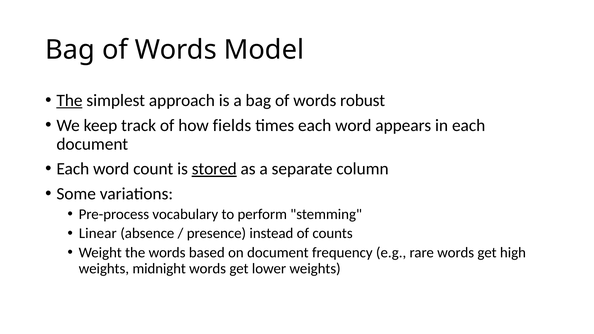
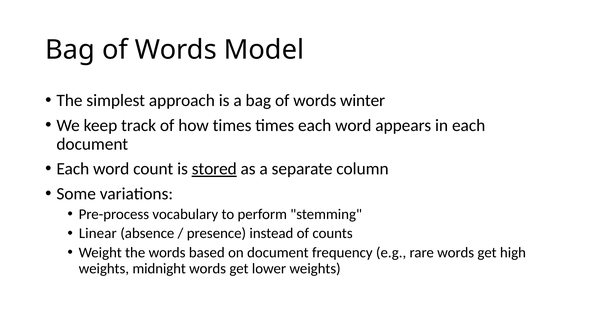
The at (69, 100) underline: present -> none
robust: robust -> winter
how fields: fields -> times
